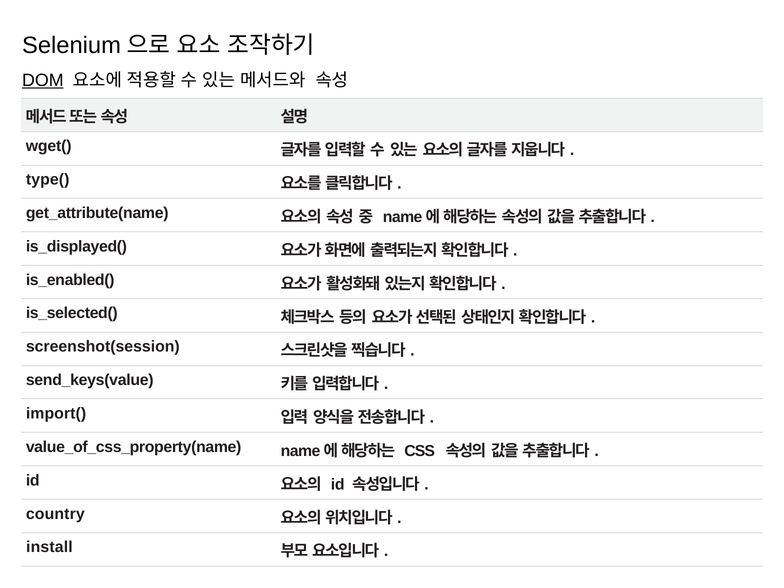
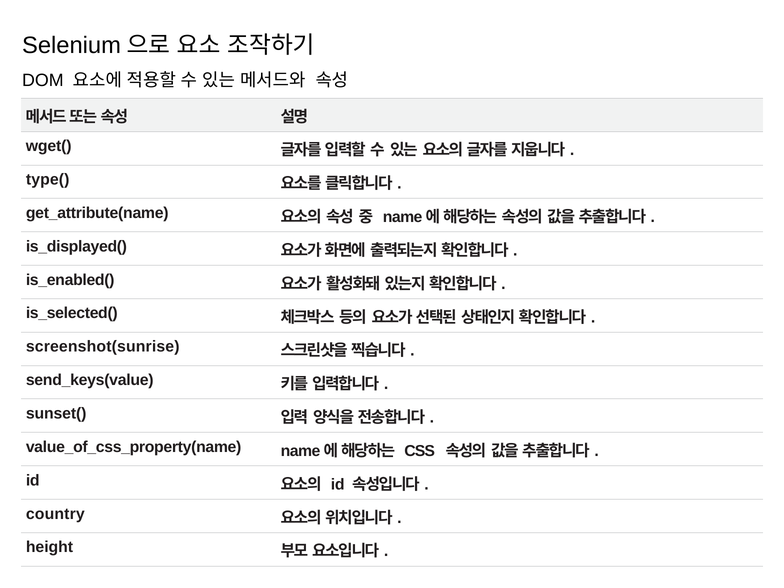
DOM underline: present -> none
screenshot(session: screenshot(session -> screenshot(sunrise
import(: import( -> sunset(
install: install -> height
